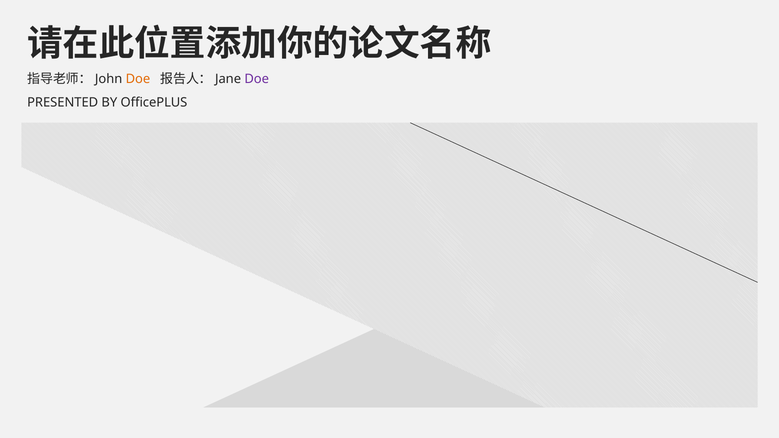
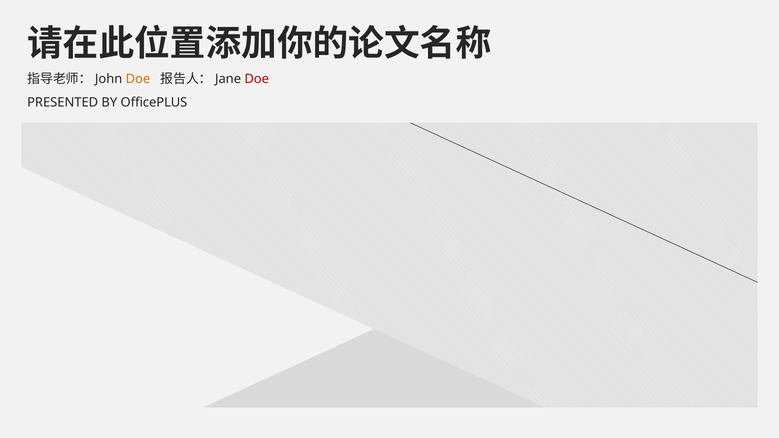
Doe at (257, 79) colour: purple -> red
